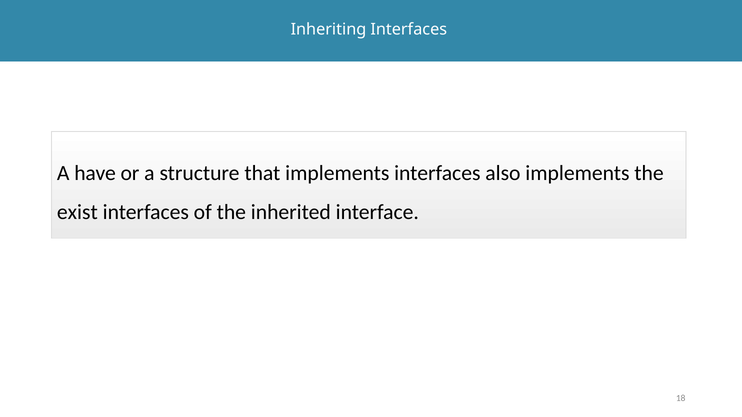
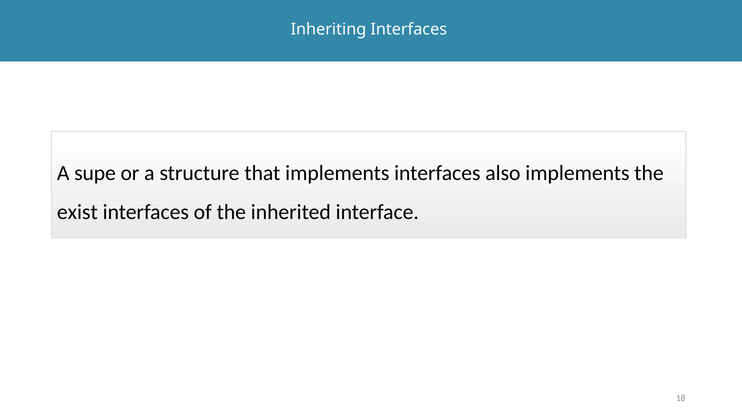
have: have -> supe
